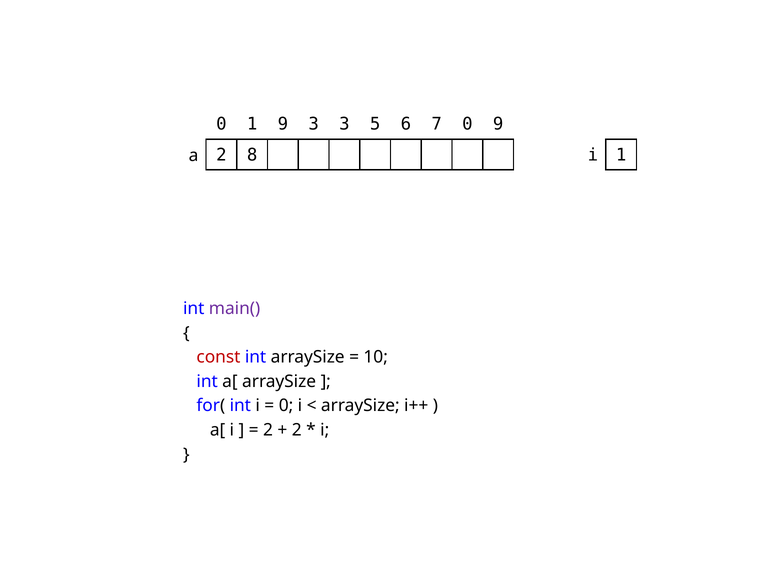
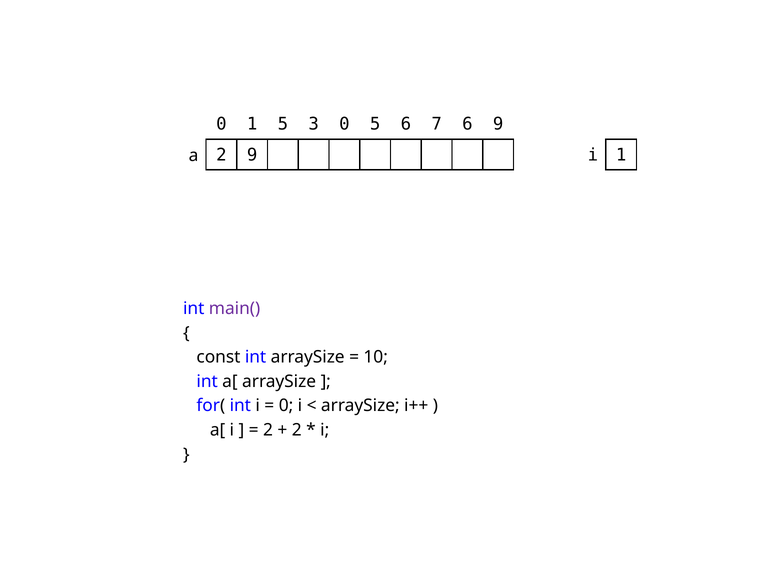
1 9: 9 -> 5
3 3: 3 -> 0
7 0: 0 -> 6
2 8: 8 -> 9
const colour: red -> black
